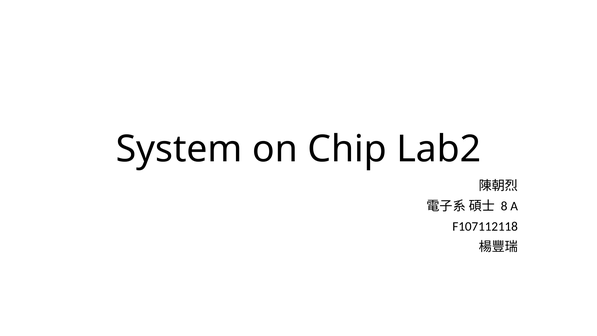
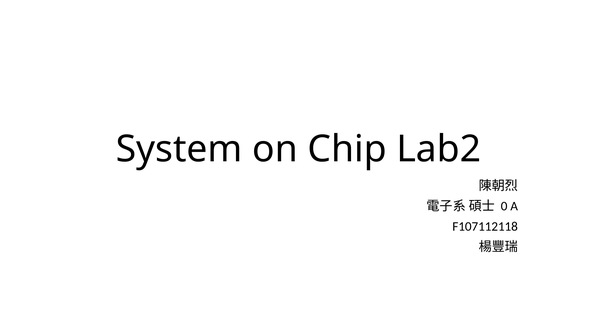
8: 8 -> 0
